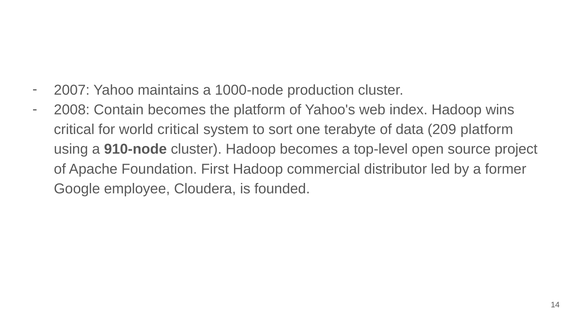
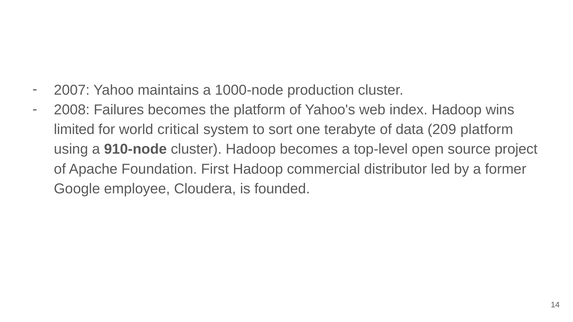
Contain: Contain -> Failures
critical at (74, 130): critical -> limited
